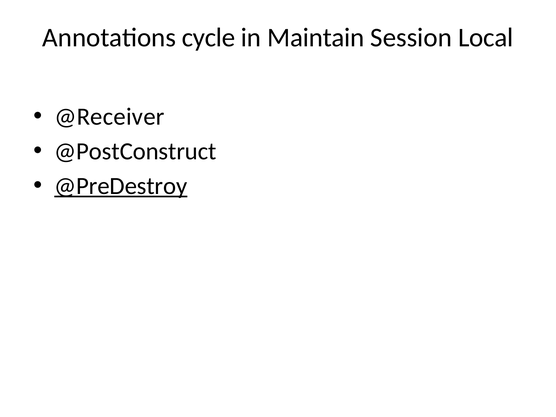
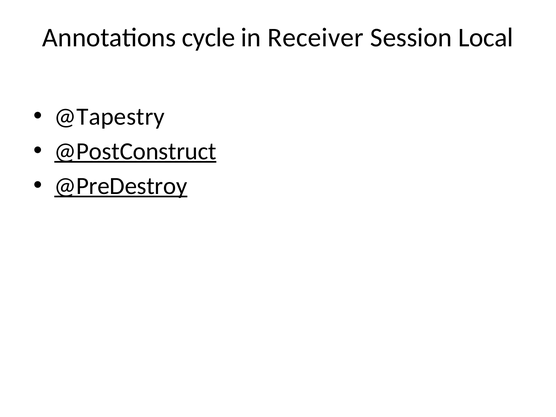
Maintain: Maintain -> Receiver
@Receiver: @Receiver -> @Tapestry
@PostConstruct underline: none -> present
